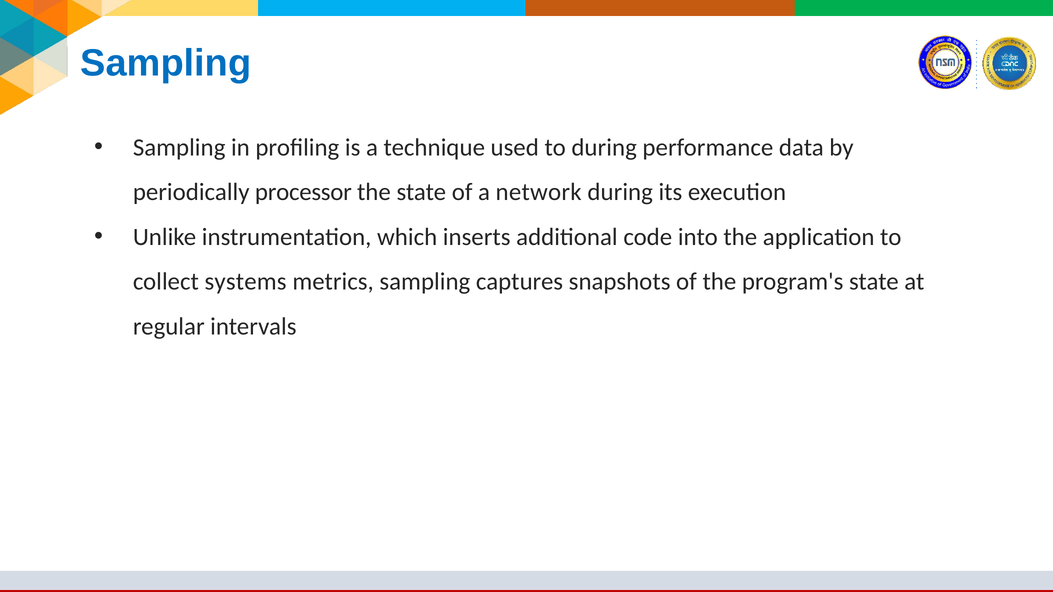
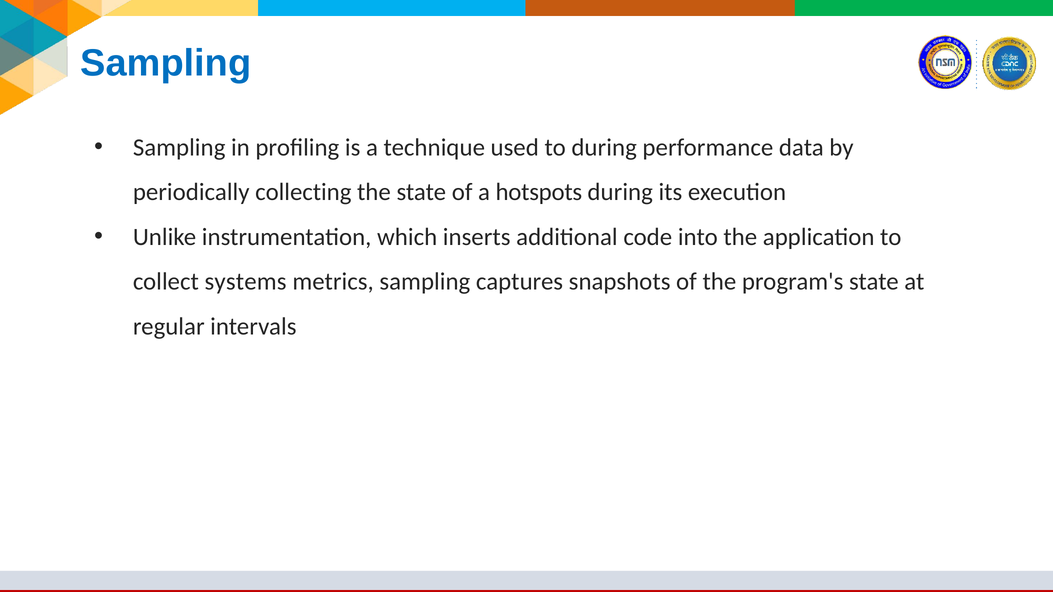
processor: processor -> collecting
network: network -> hotspots
